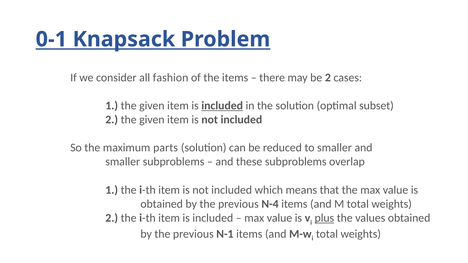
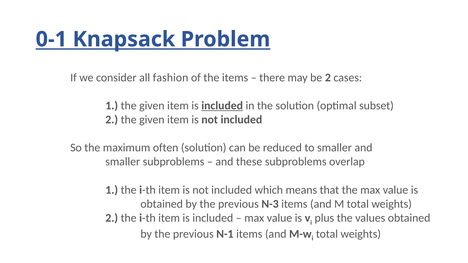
parts: parts -> often
N-4: N-4 -> N-3
plus underline: present -> none
